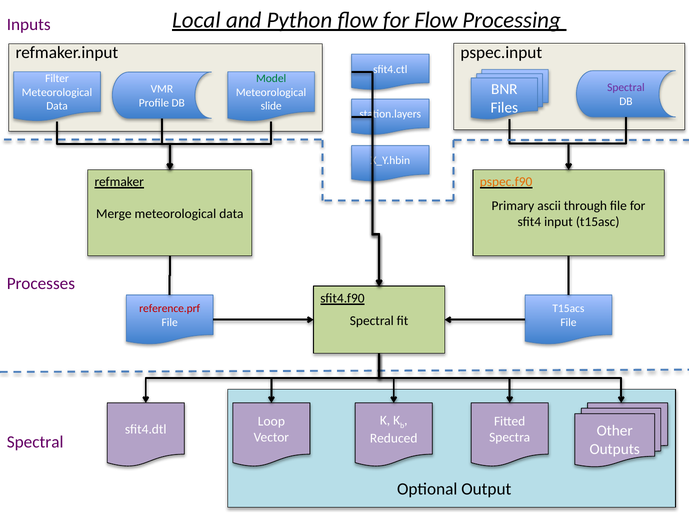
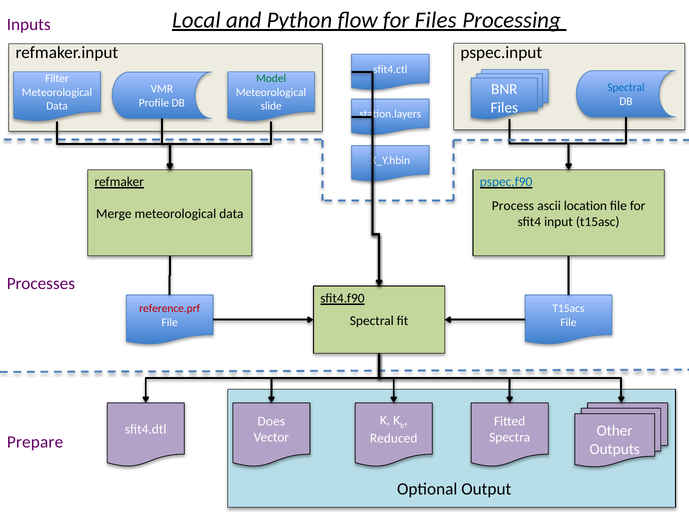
for Flow: Flow -> Files
Spectral at (626, 88) colour: purple -> blue
pspec.f90 colour: orange -> blue
Primary: Primary -> Process
through: through -> location
Loop: Loop -> Does
Spectral at (35, 442): Spectral -> Prepare
